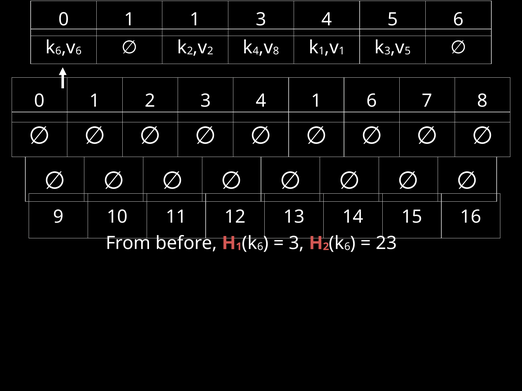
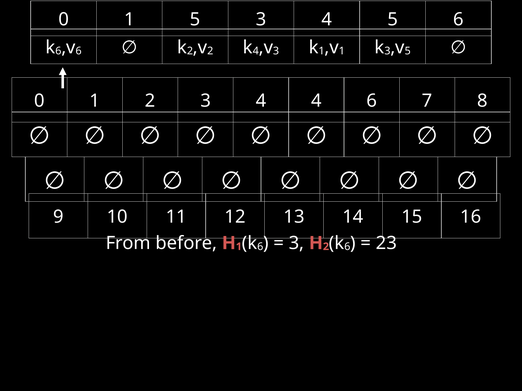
1 1: 1 -> 5
8 at (276, 51): 8 -> 3
4 1: 1 -> 4
